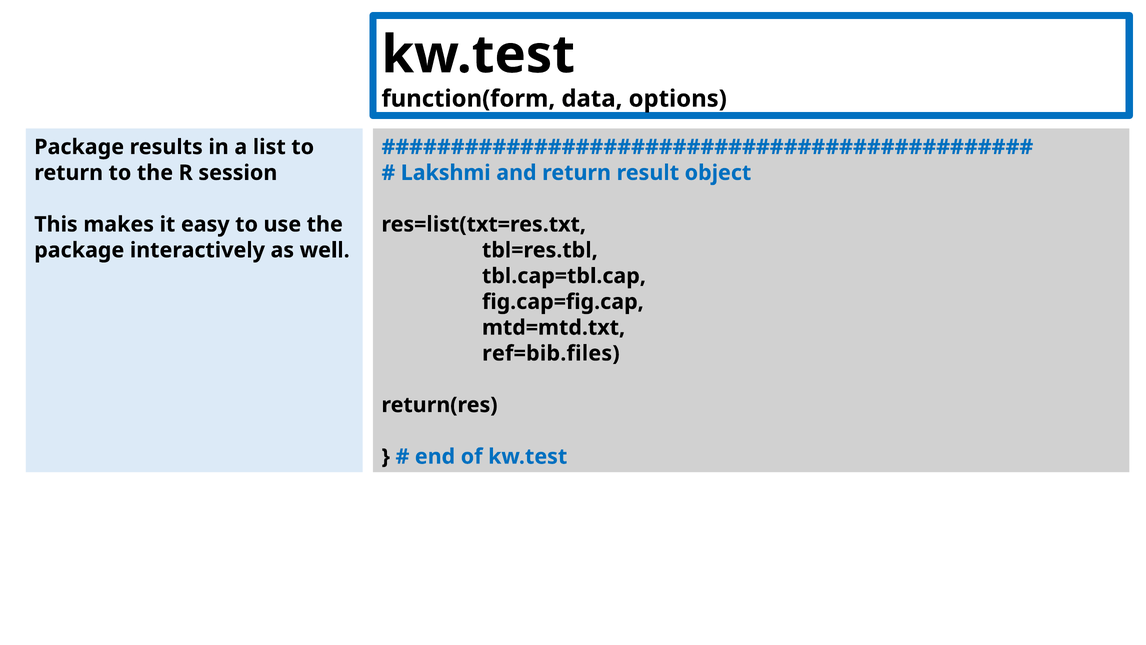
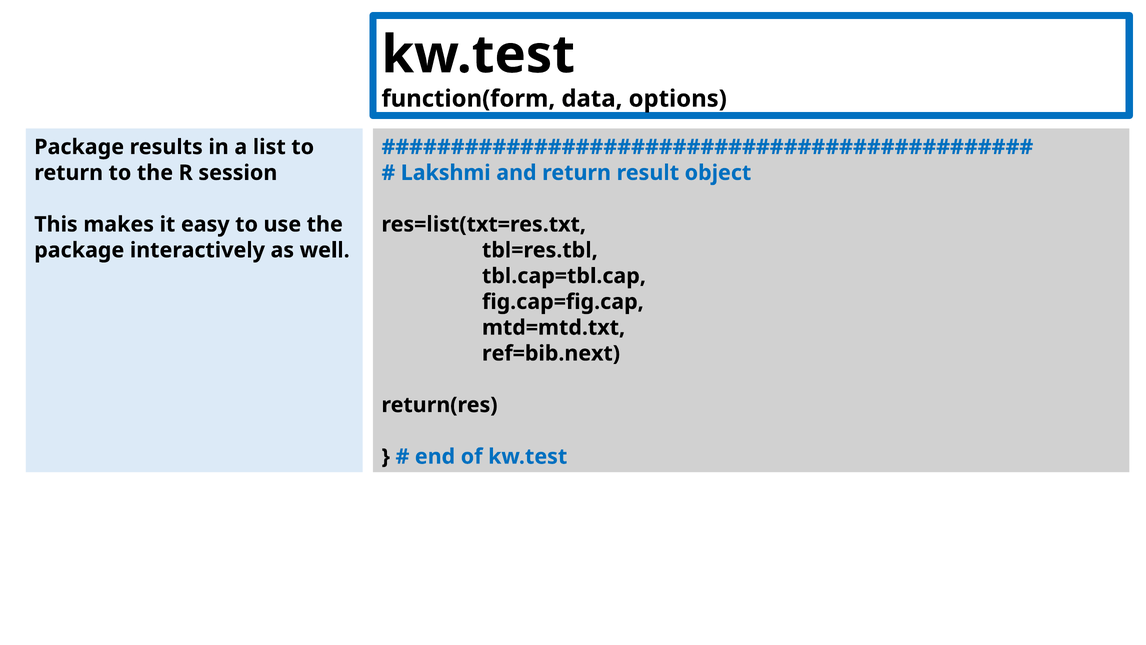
ref=bib.files: ref=bib.files -> ref=bib.next
